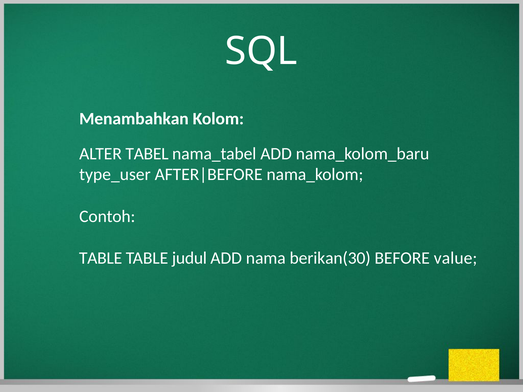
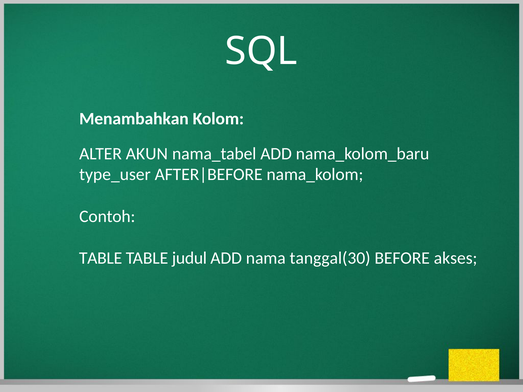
TABEL: TABEL -> AKUN
berikan(30: berikan(30 -> tanggal(30
value: value -> akses
